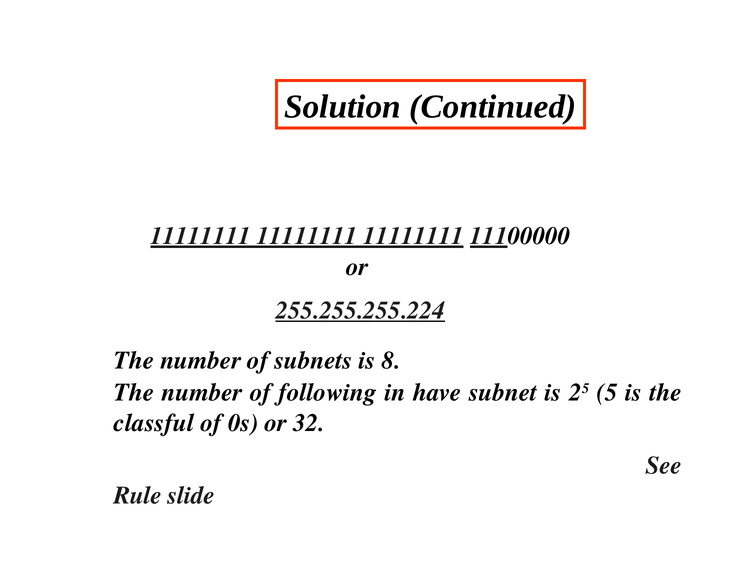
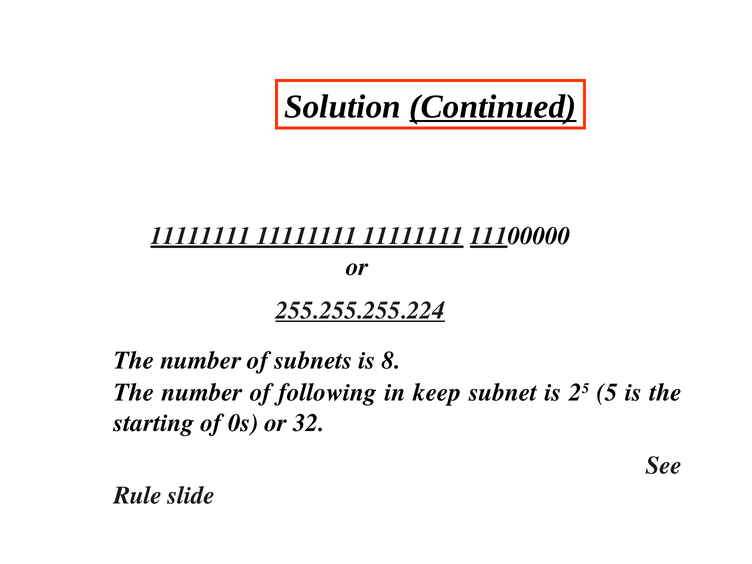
Continued underline: none -> present
have: have -> keep
classful: classful -> starting
